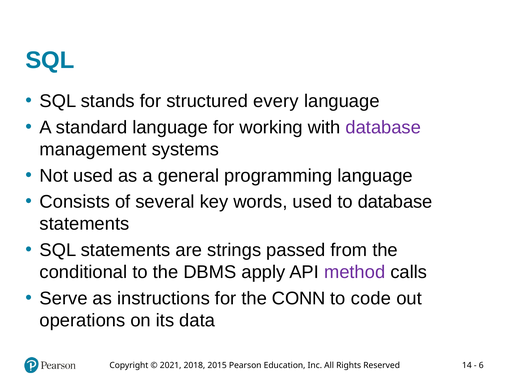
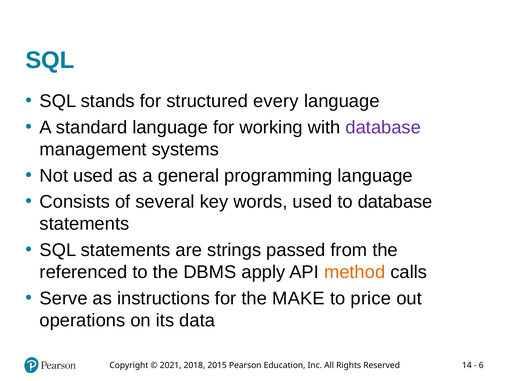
conditional: conditional -> referenced
method colour: purple -> orange
CONN: CONN -> MAKE
code: code -> price
